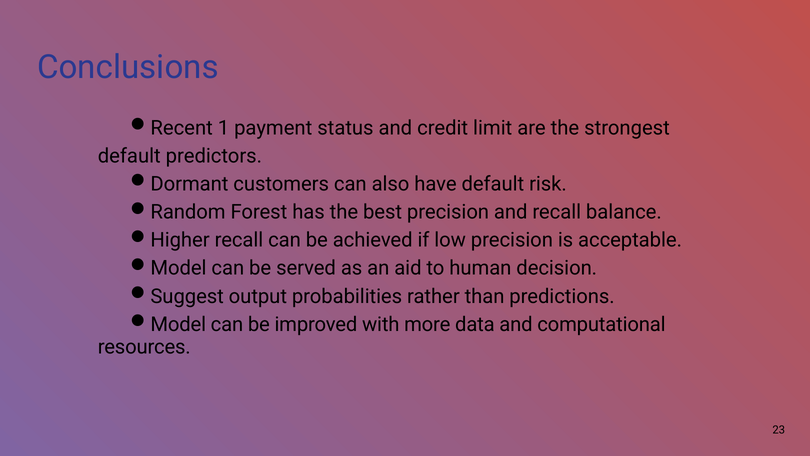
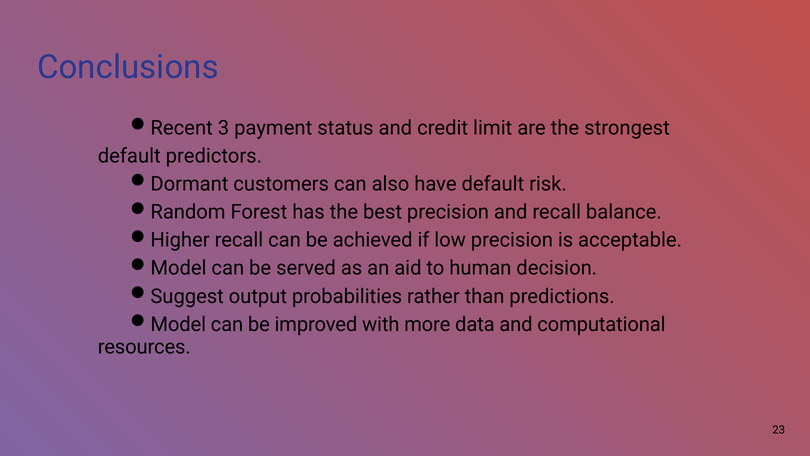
1: 1 -> 3
